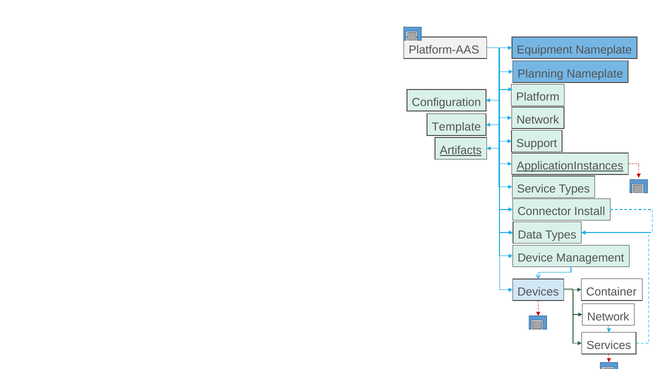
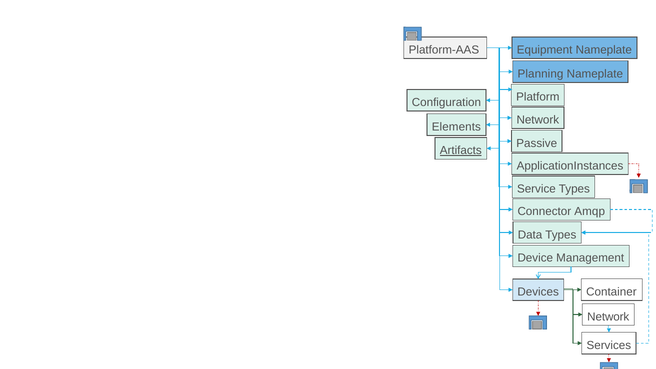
Template: Template -> Elements
Support: Support -> Passive
ApplicationInstances underline: present -> none
Install: Install -> Amqp
